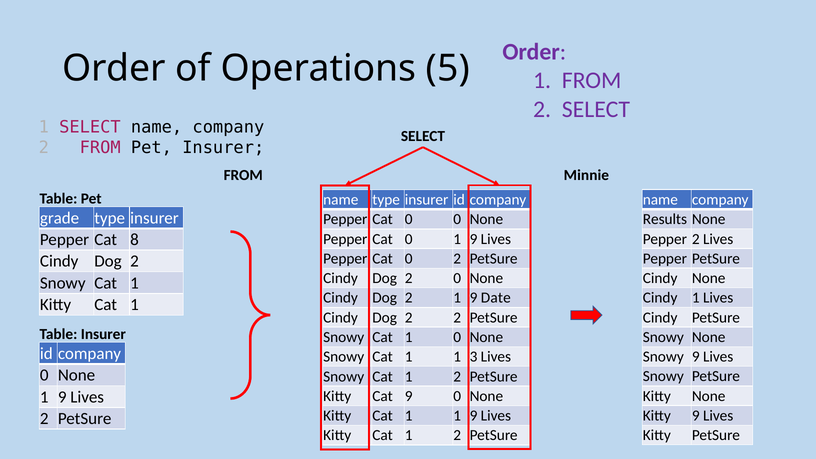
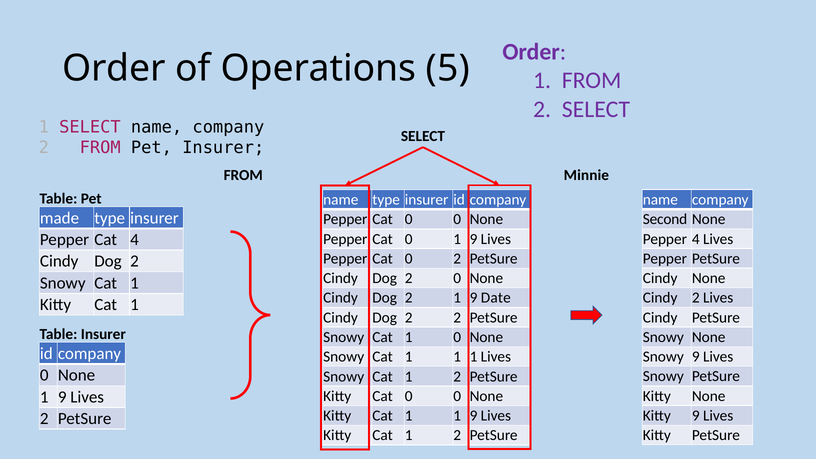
grade: grade -> made
Results: Results -> Second
Cat 8: 8 -> 4
Pepper 2: 2 -> 4
Cindy 1: 1 -> 2
1 1 3: 3 -> 1
Kitty Cat 9: 9 -> 0
